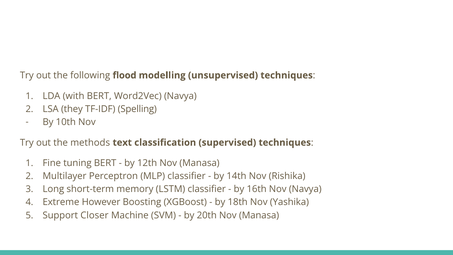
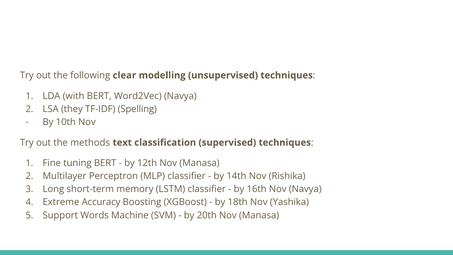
flood: flood -> clear
However: However -> Accuracy
Closer: Closer -> Words
